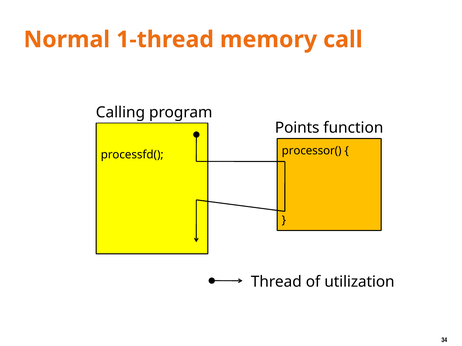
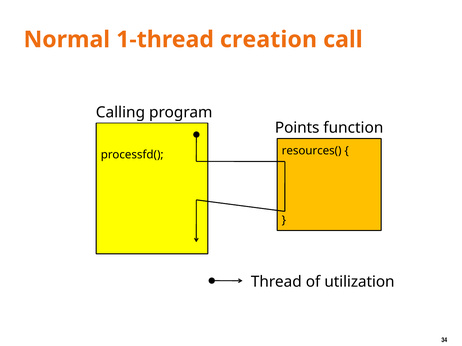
memory: memory -> creation
processor(: processor( -> resources(
